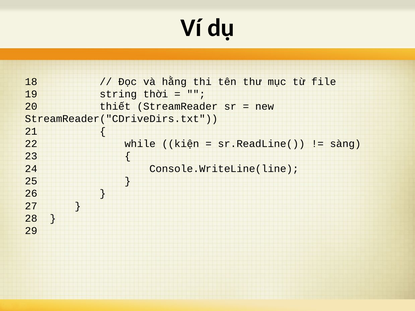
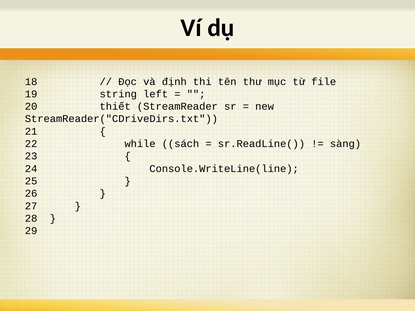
hằng: hằng -> định
thời: thời -> left
kiện: kiện -> sách
